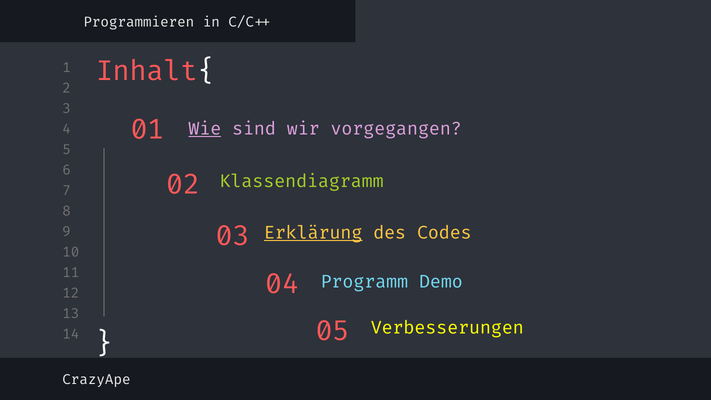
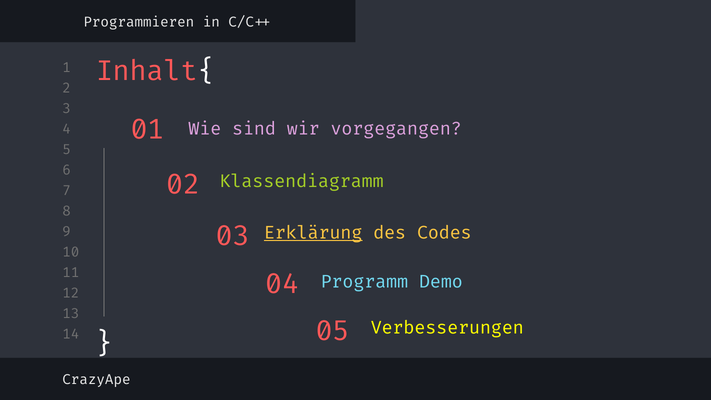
Wie underline: present -> none
